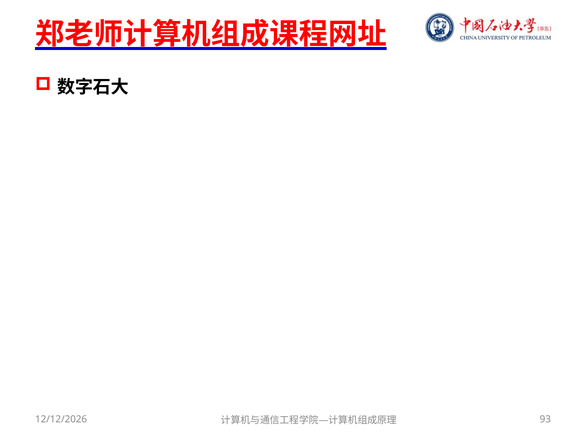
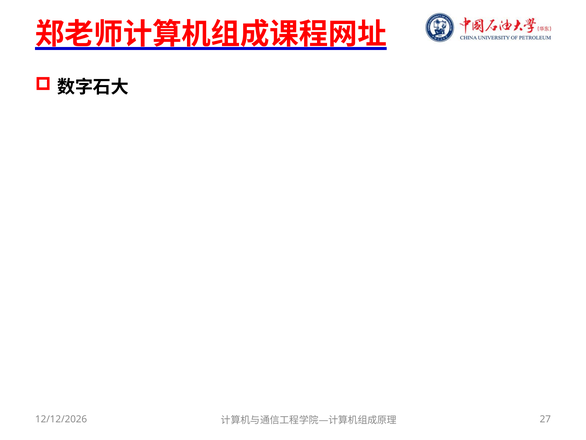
93: 93 -> 27
